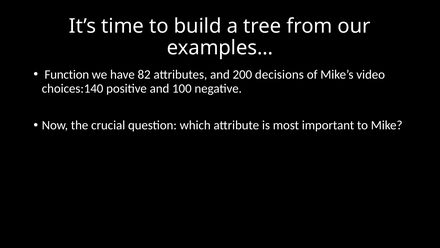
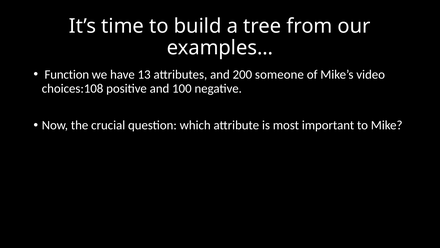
82: 82 -> 13
decisions: decisions -> someone
choices:140: choices:140 -> choices:108
